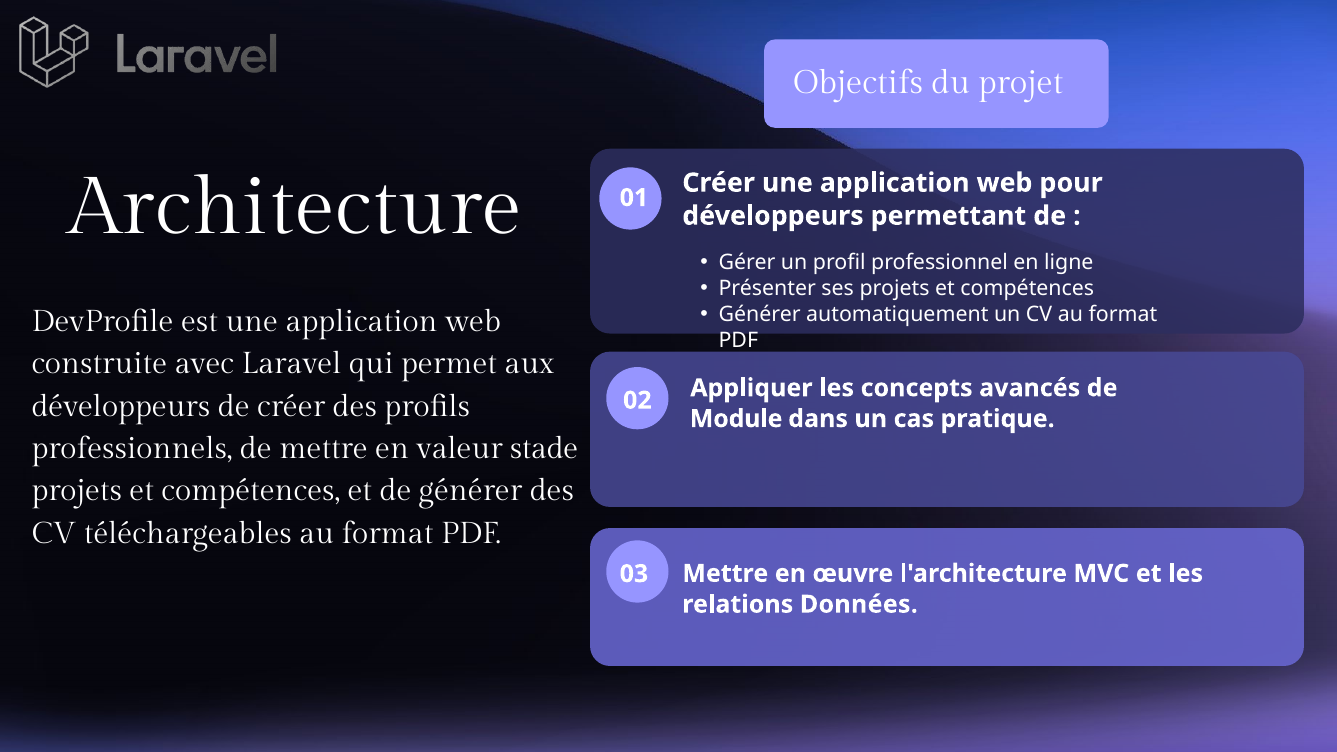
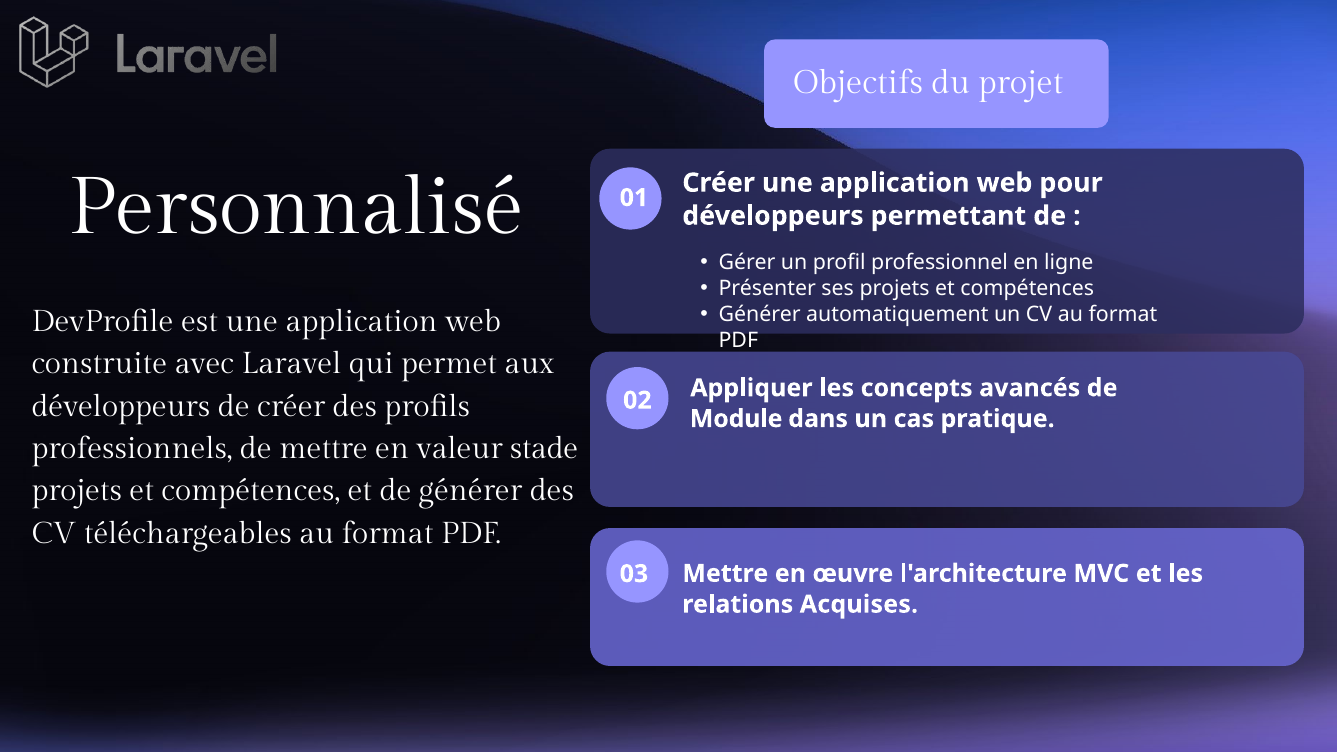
Architecture: Architecture -> Personnalisé
Données: Données -> Acquises
